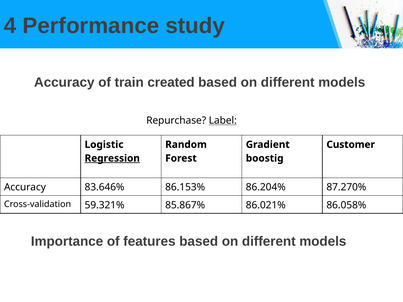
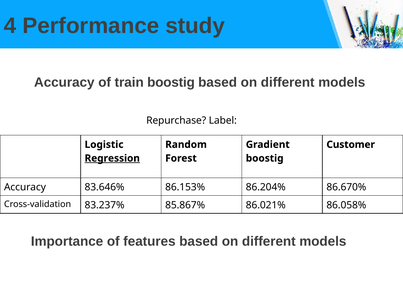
train created: created -> boostig
Label underline: present -> none
87.270%: 87.270% -> 86.670%
59.321%: 59.321% -> 83.237%
